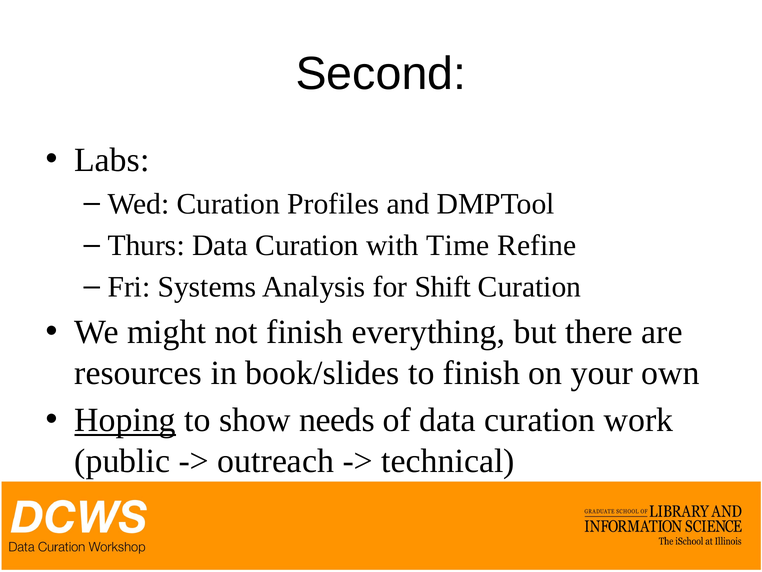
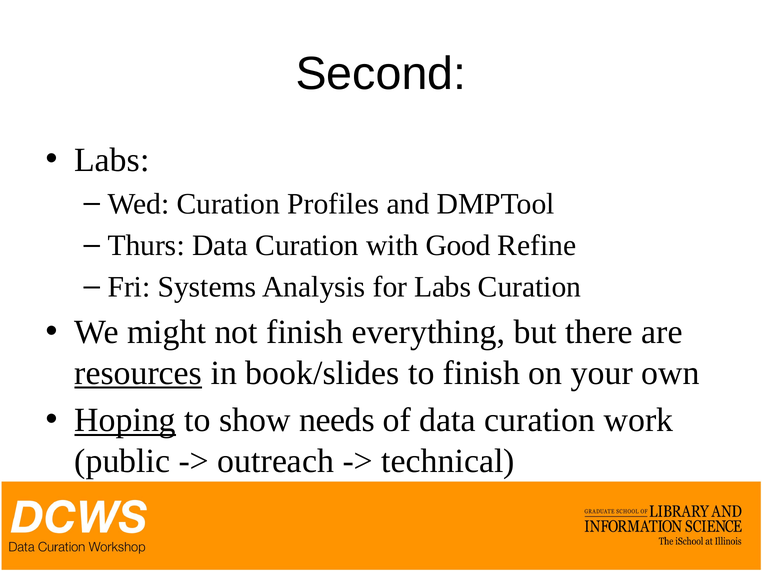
Time: Time -> Good
for Shift: Shift -> Labs
resources underline: none -> present
